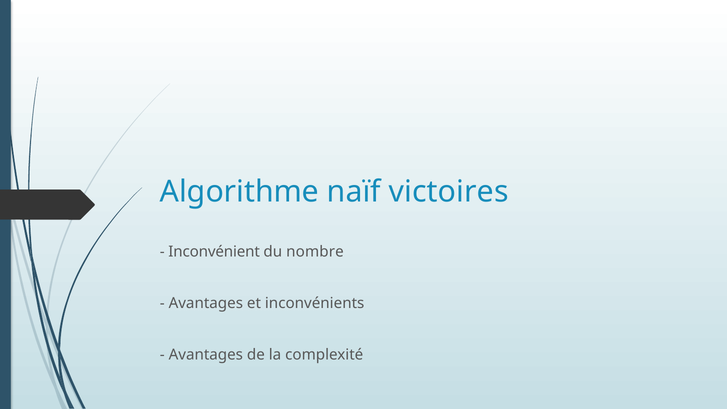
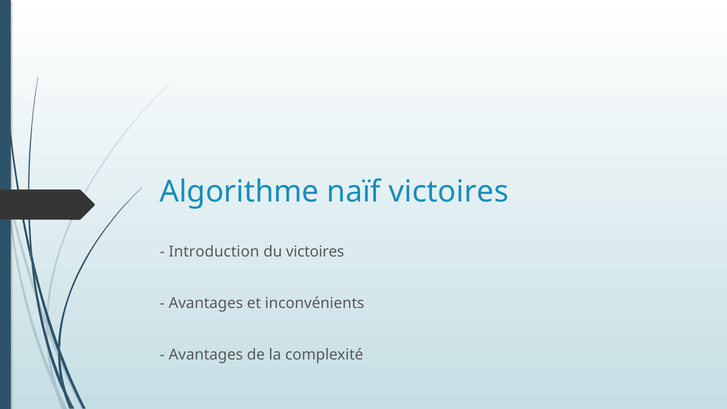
Inconvénient: Inconvénient -> Introduction
du nombre: nombre -> victoires
